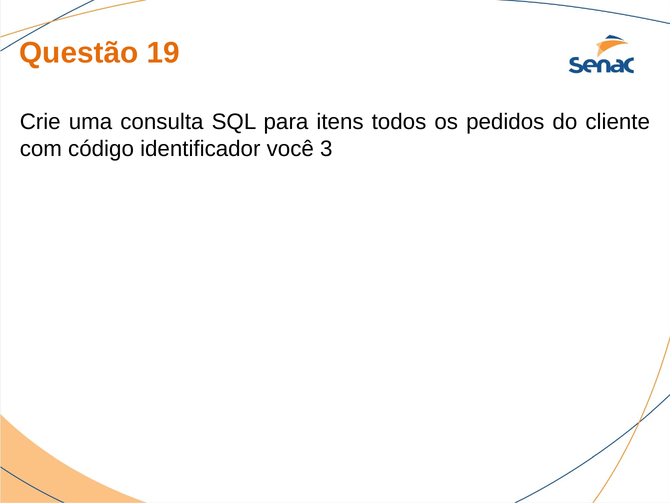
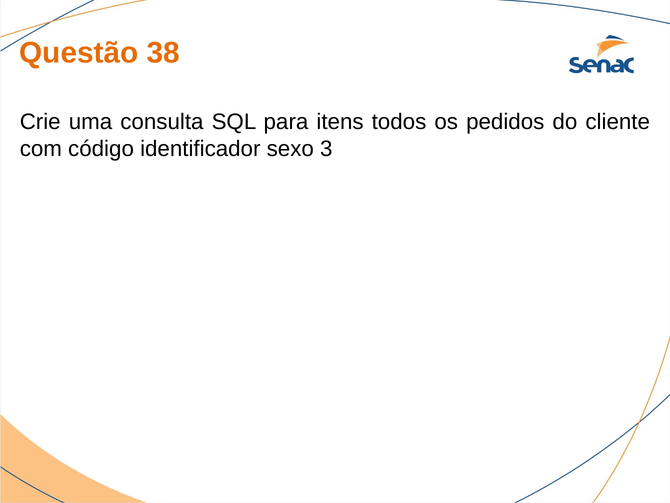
19: 19 -> 38
você: você -> sexo
